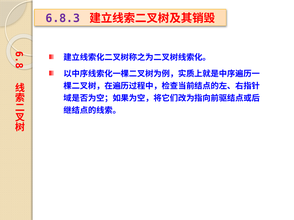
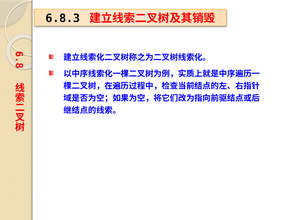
6.8.3 colour: purple -> black
